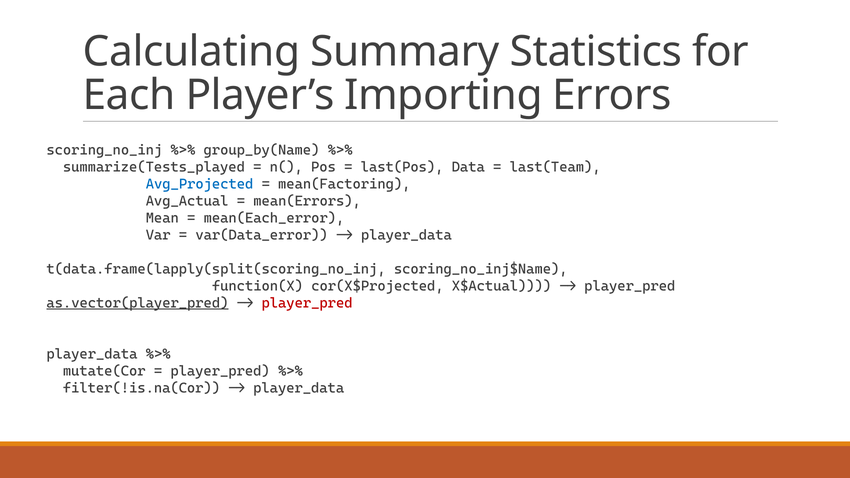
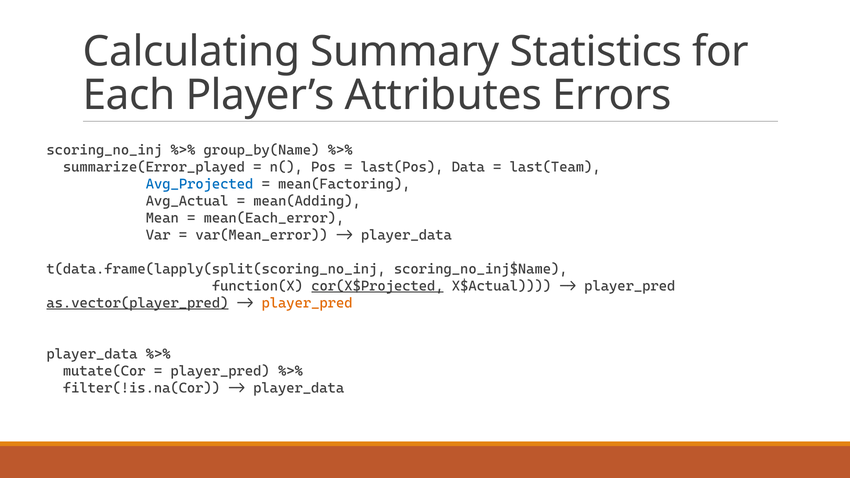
Importing: Importing -> Attributes
summarize(Tests_played: summarize(Tests_played -> summarize(Error_played
mean(Errors: mean(Errors -> mean(Adding
var(Data_error: var(Data_error -> var(Mean_error
cor(X$Projected underline: none -> present
player_pred at (307, 303) colour: red -> orange
